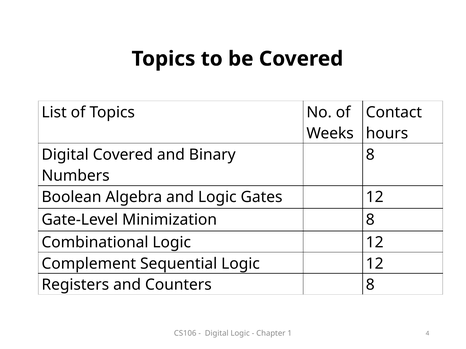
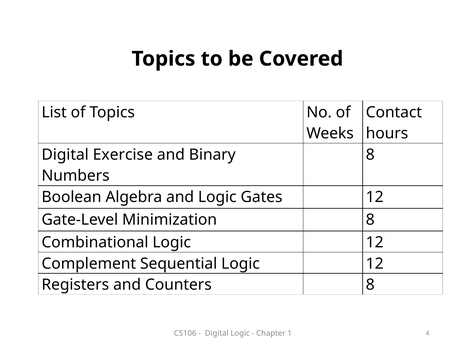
Digital Covered: Covered -> Exercise
